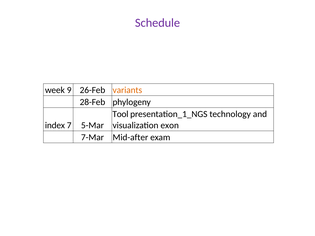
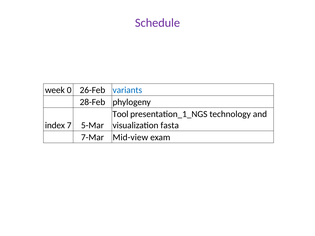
9: 9 -> 0
variants colour: orange -> blue
exon: exon -> fasta
Mid-after: Mid-after -> Mid-view
